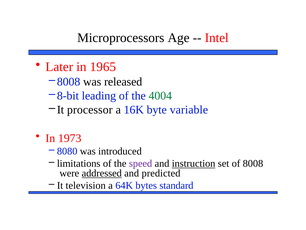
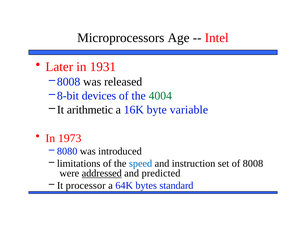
1965: 1965 -> 1931
leading: leading -> devices
processor: processor -> arithmetic
speed colour: purple -> blue
instruction underline: present -> none
television: television -> processor
